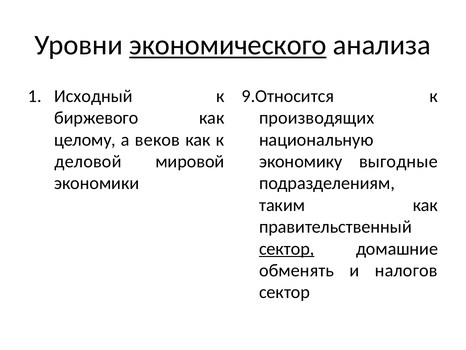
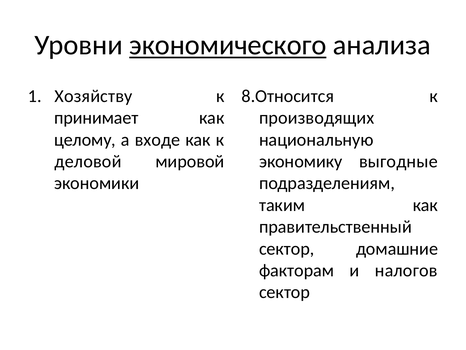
Исходный: Исходный -> Хозяйству
9.Относится: 9.Относится -> 8.Относится
биржевого: биржевого -> принимает
веков: веков -> входе
сектор at (287, 248) underline: present -> none
обменять: обменять -> факторам
